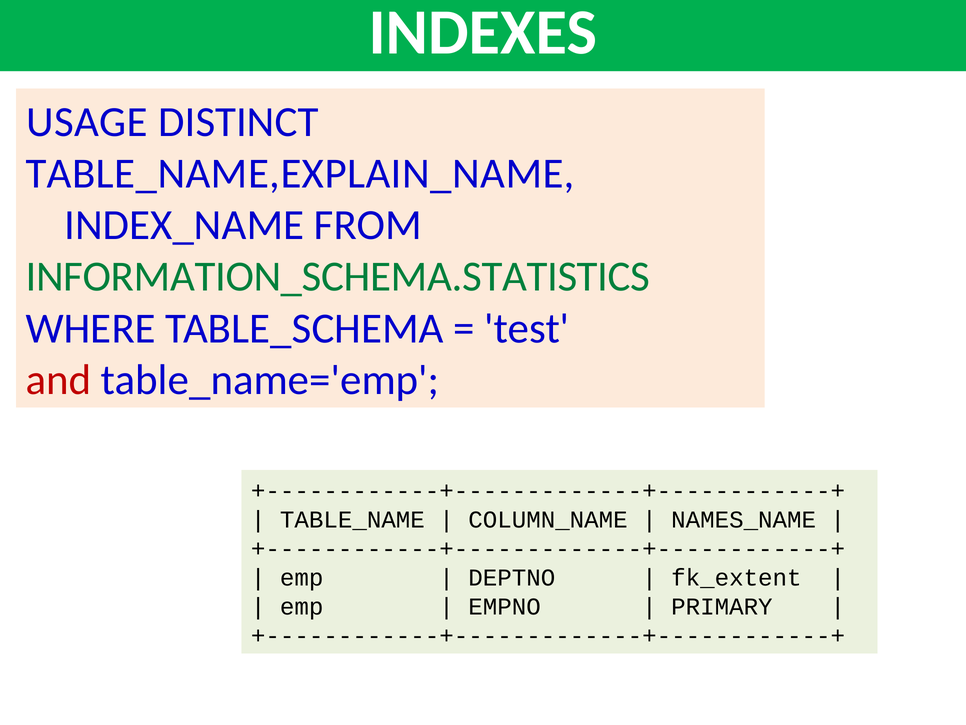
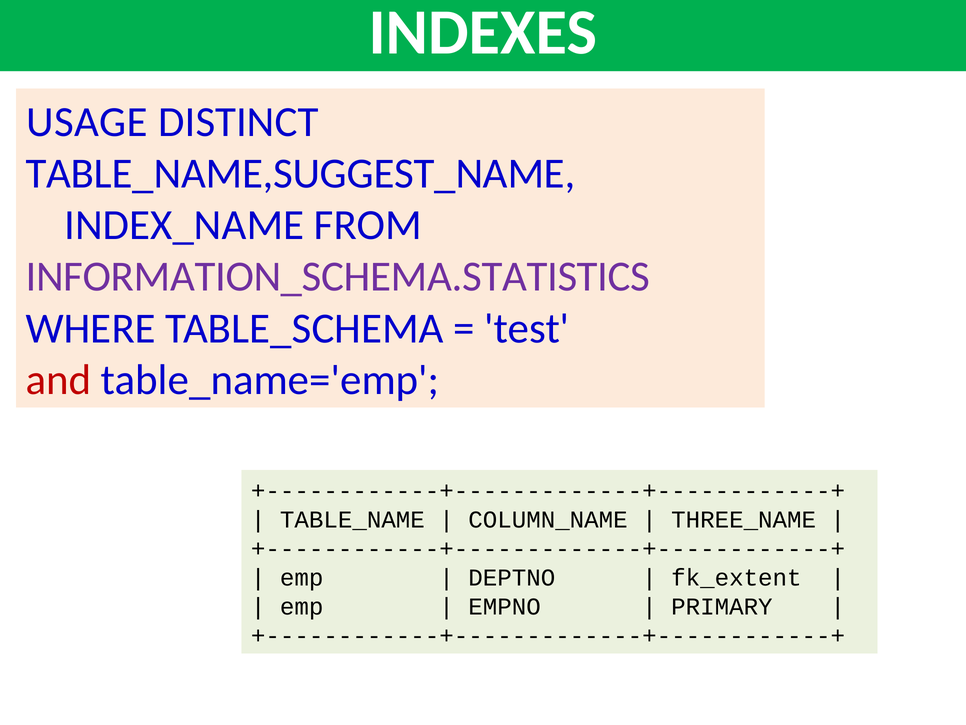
TABLE_NAME,EXPLAIN_NAME: TABLE_NAME,EXPLAIN_NAME -> TABLE_NAME,SUGGEST_NAME
INFORMATION_SCHEMA.STATISTICS colour: green -> purple
NAMES_NAME: NAMES_NAME -> THREE_NAME
